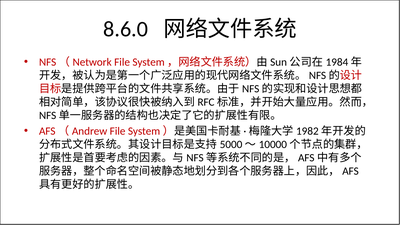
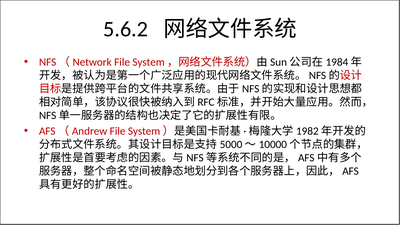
8.6.0: 8.6.0 -> 5.6.2
